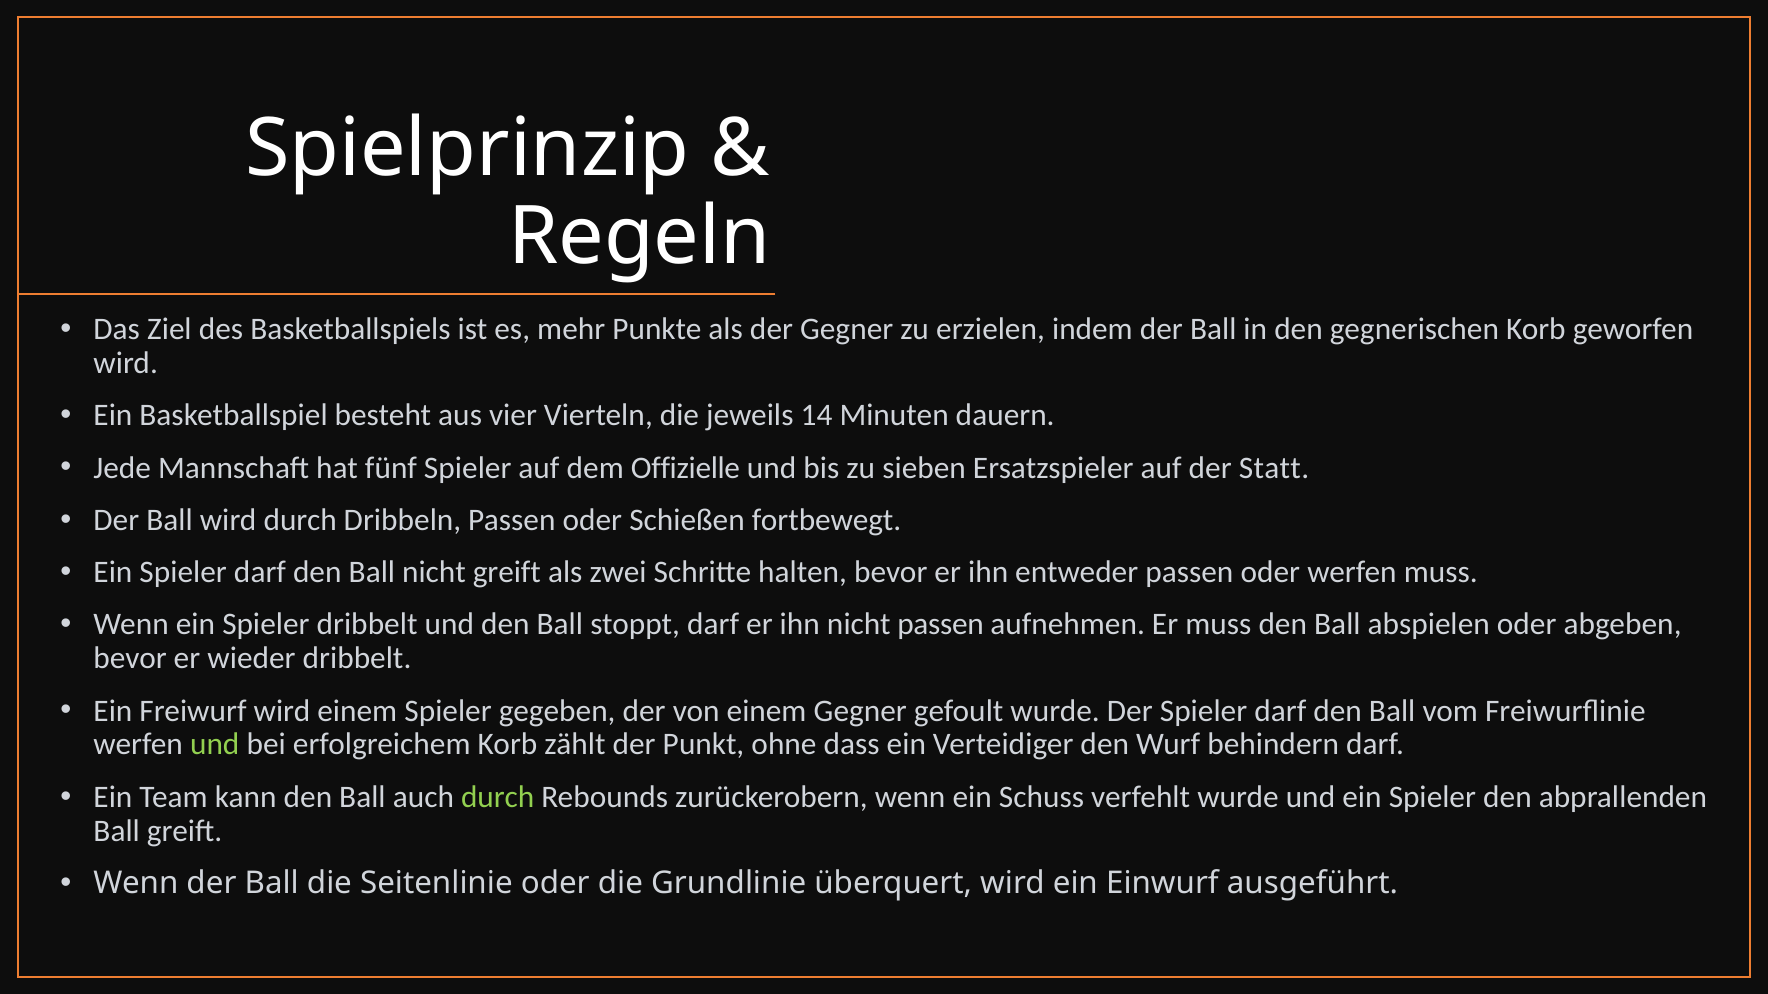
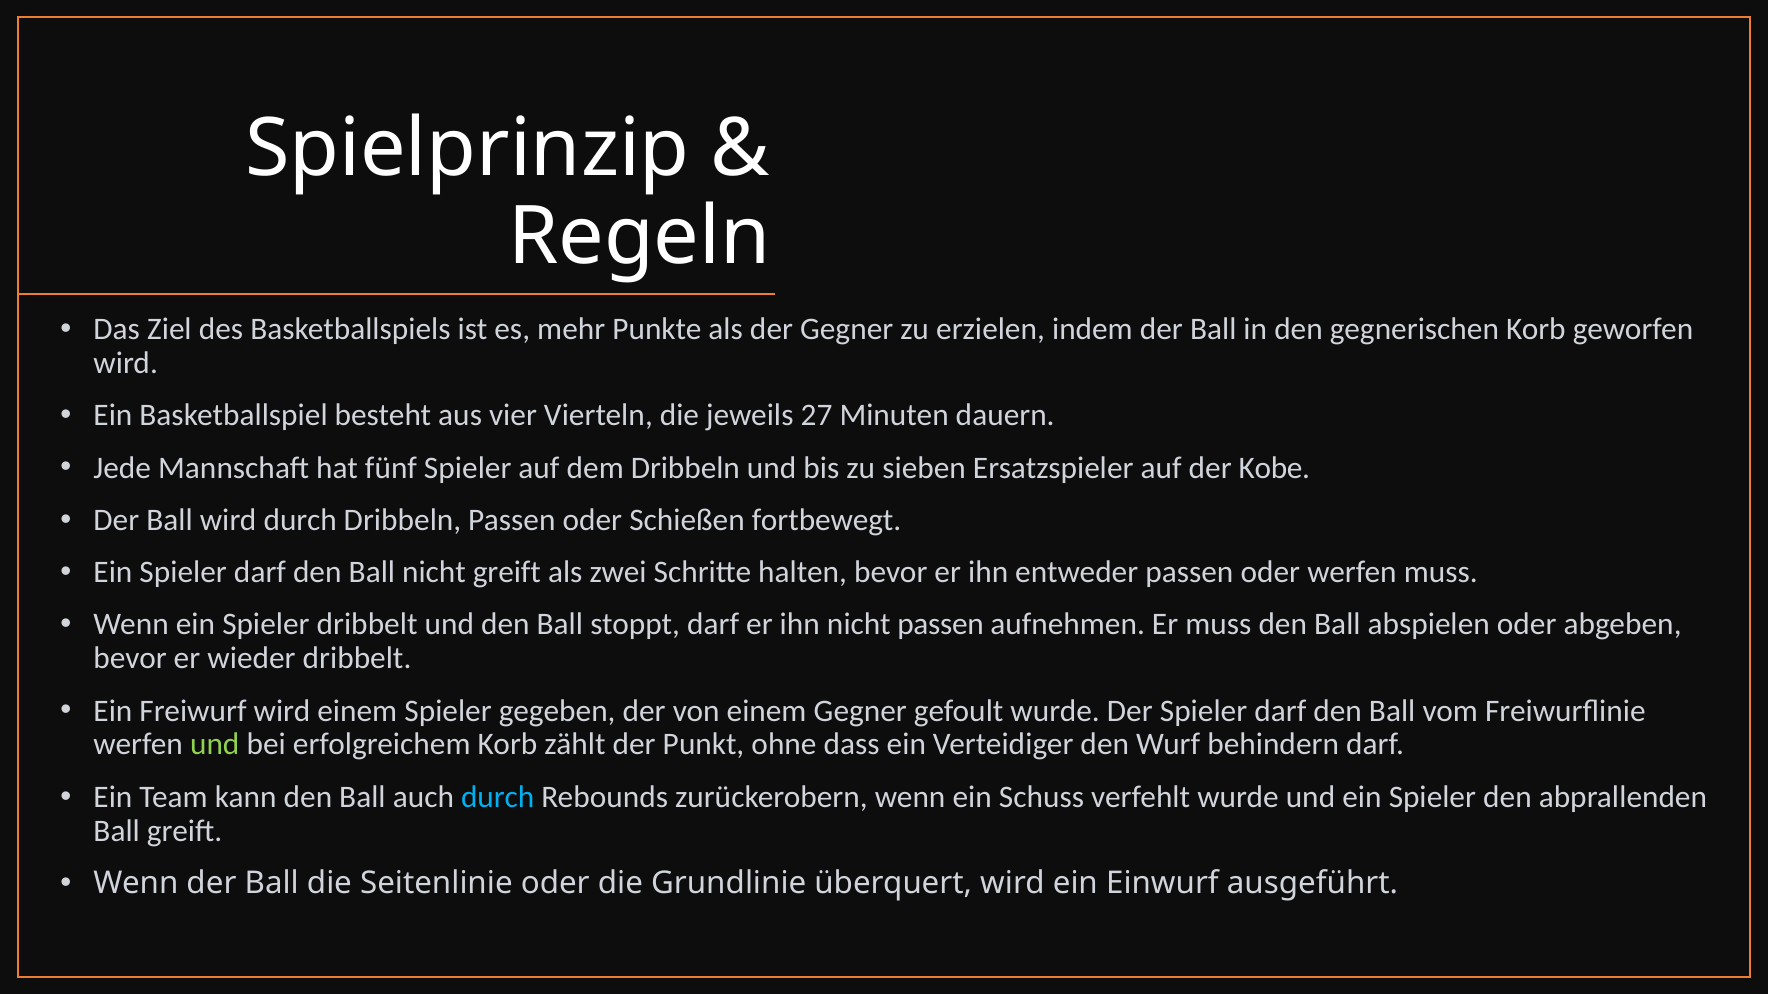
14: 14 -> 27
dem Offizielle: Offizielle -> Dribbeln
Statt: Statt -> Kobe
durch at (498, 797) colour: light green -> light blue
